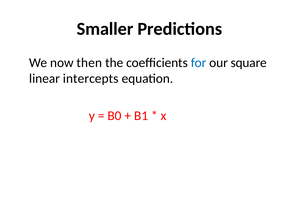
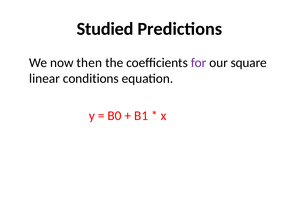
Smaller: Smaller -> Studied
for colour: blue -> purple
intercepts: intercepts -> conditions
